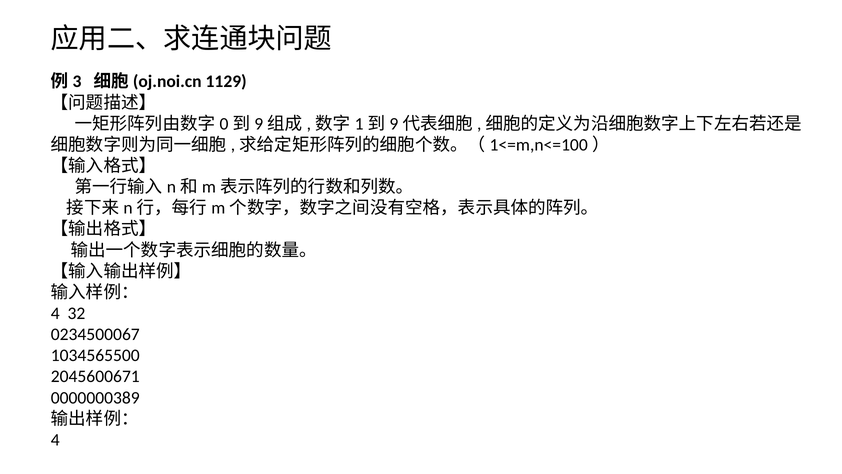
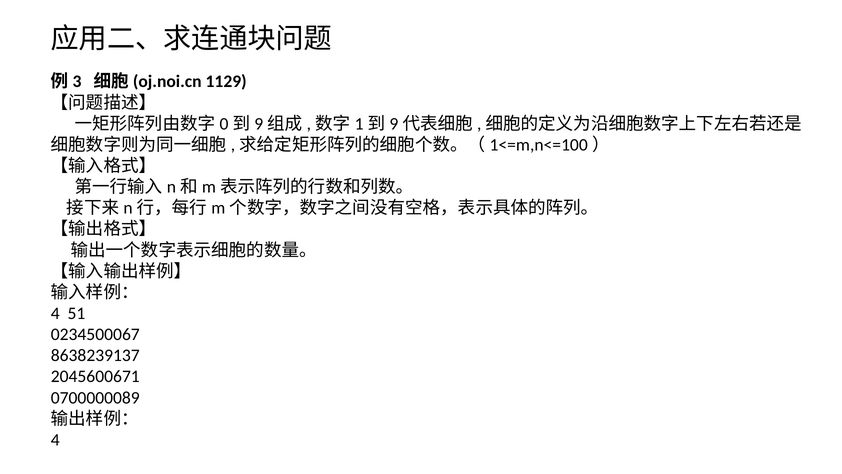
32: 32 -> 51
1034565500: 1034565500 -> 8638239137
0000000389: 0000000389 -> 0700000089
